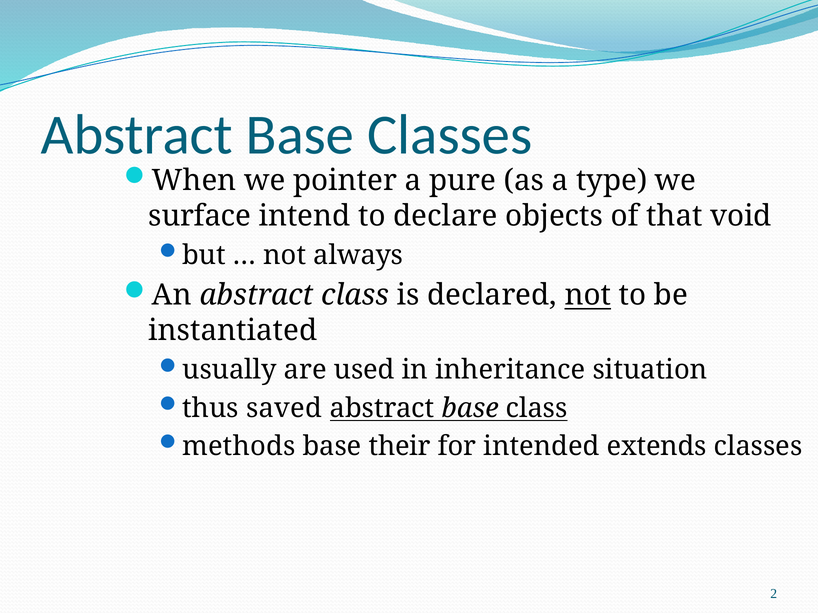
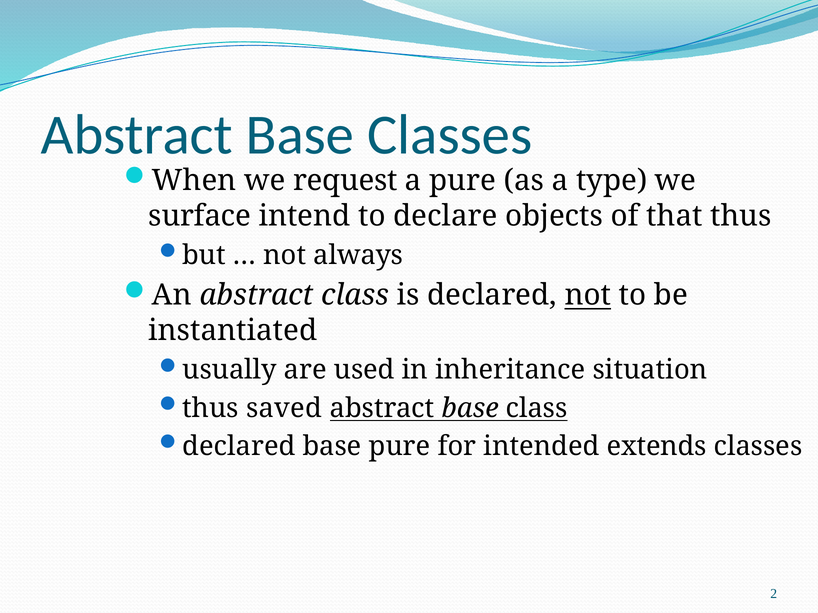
pointer: pointer -> request
that void: void -> thus
methods at (239, 447): methods -> declared
base their: their -> pure
